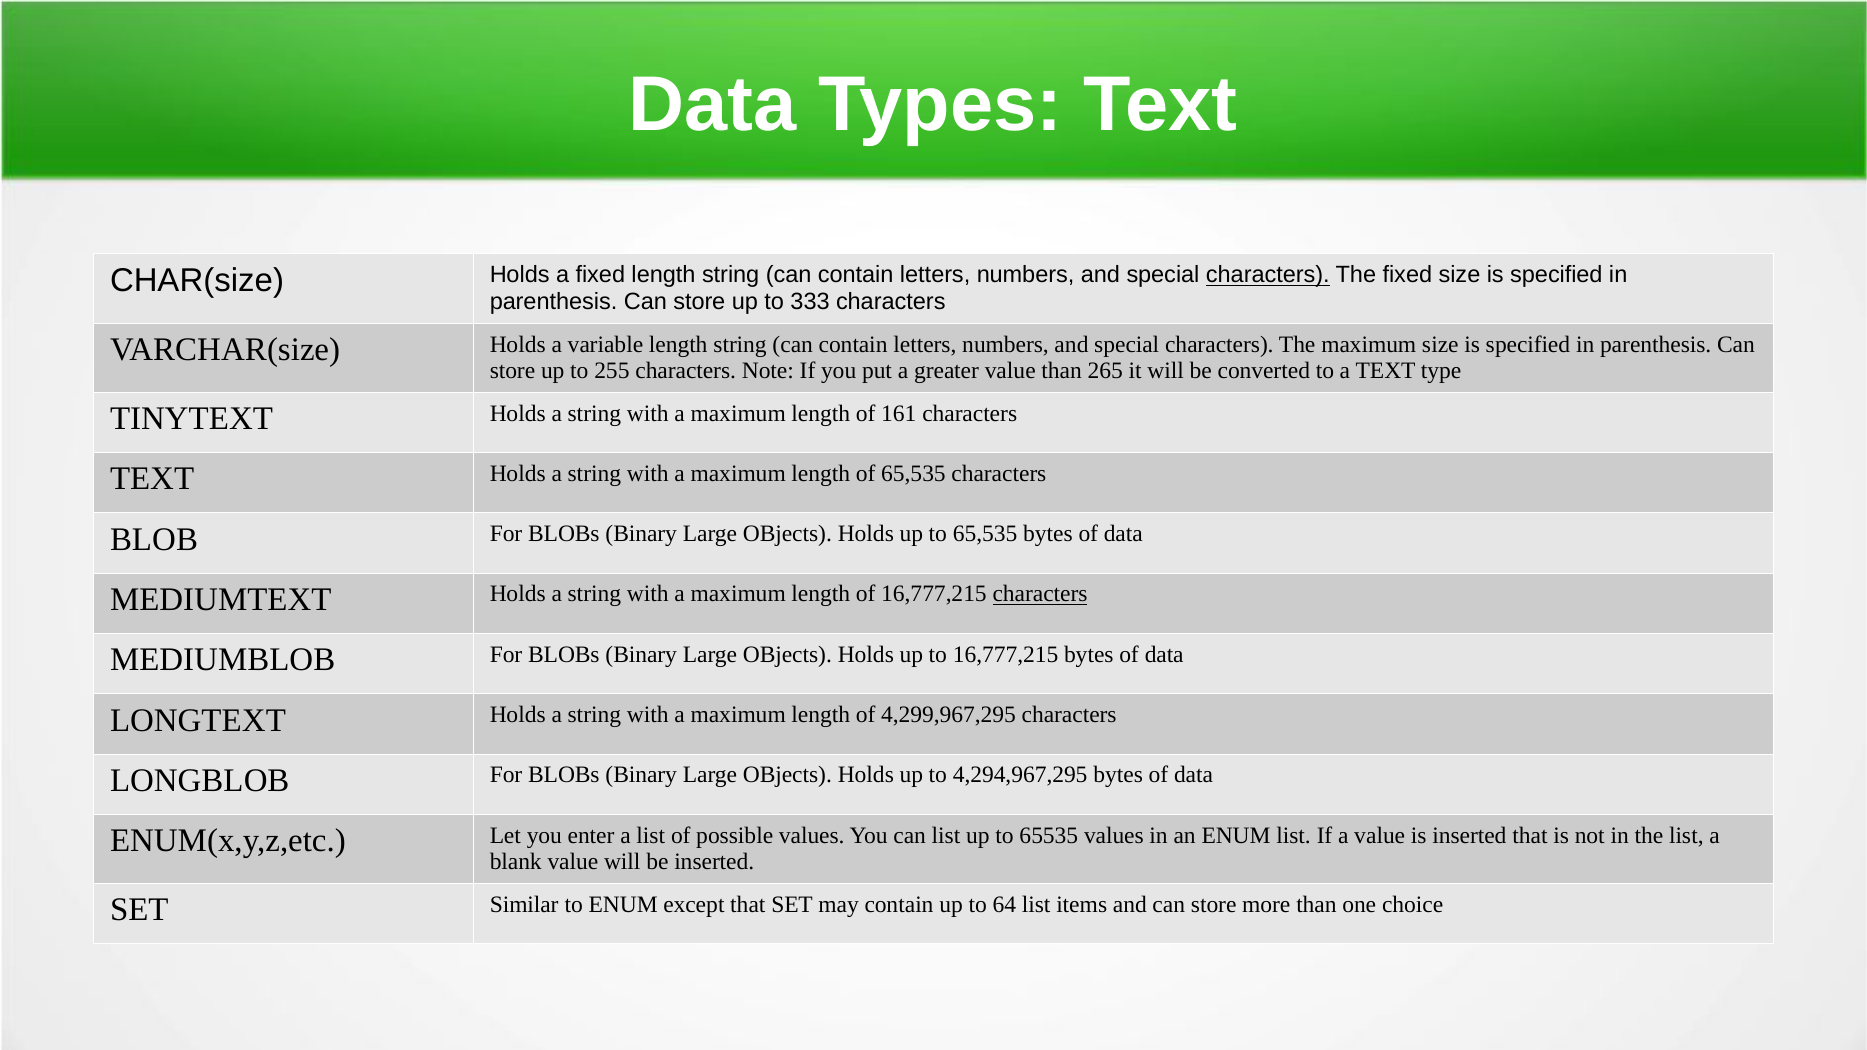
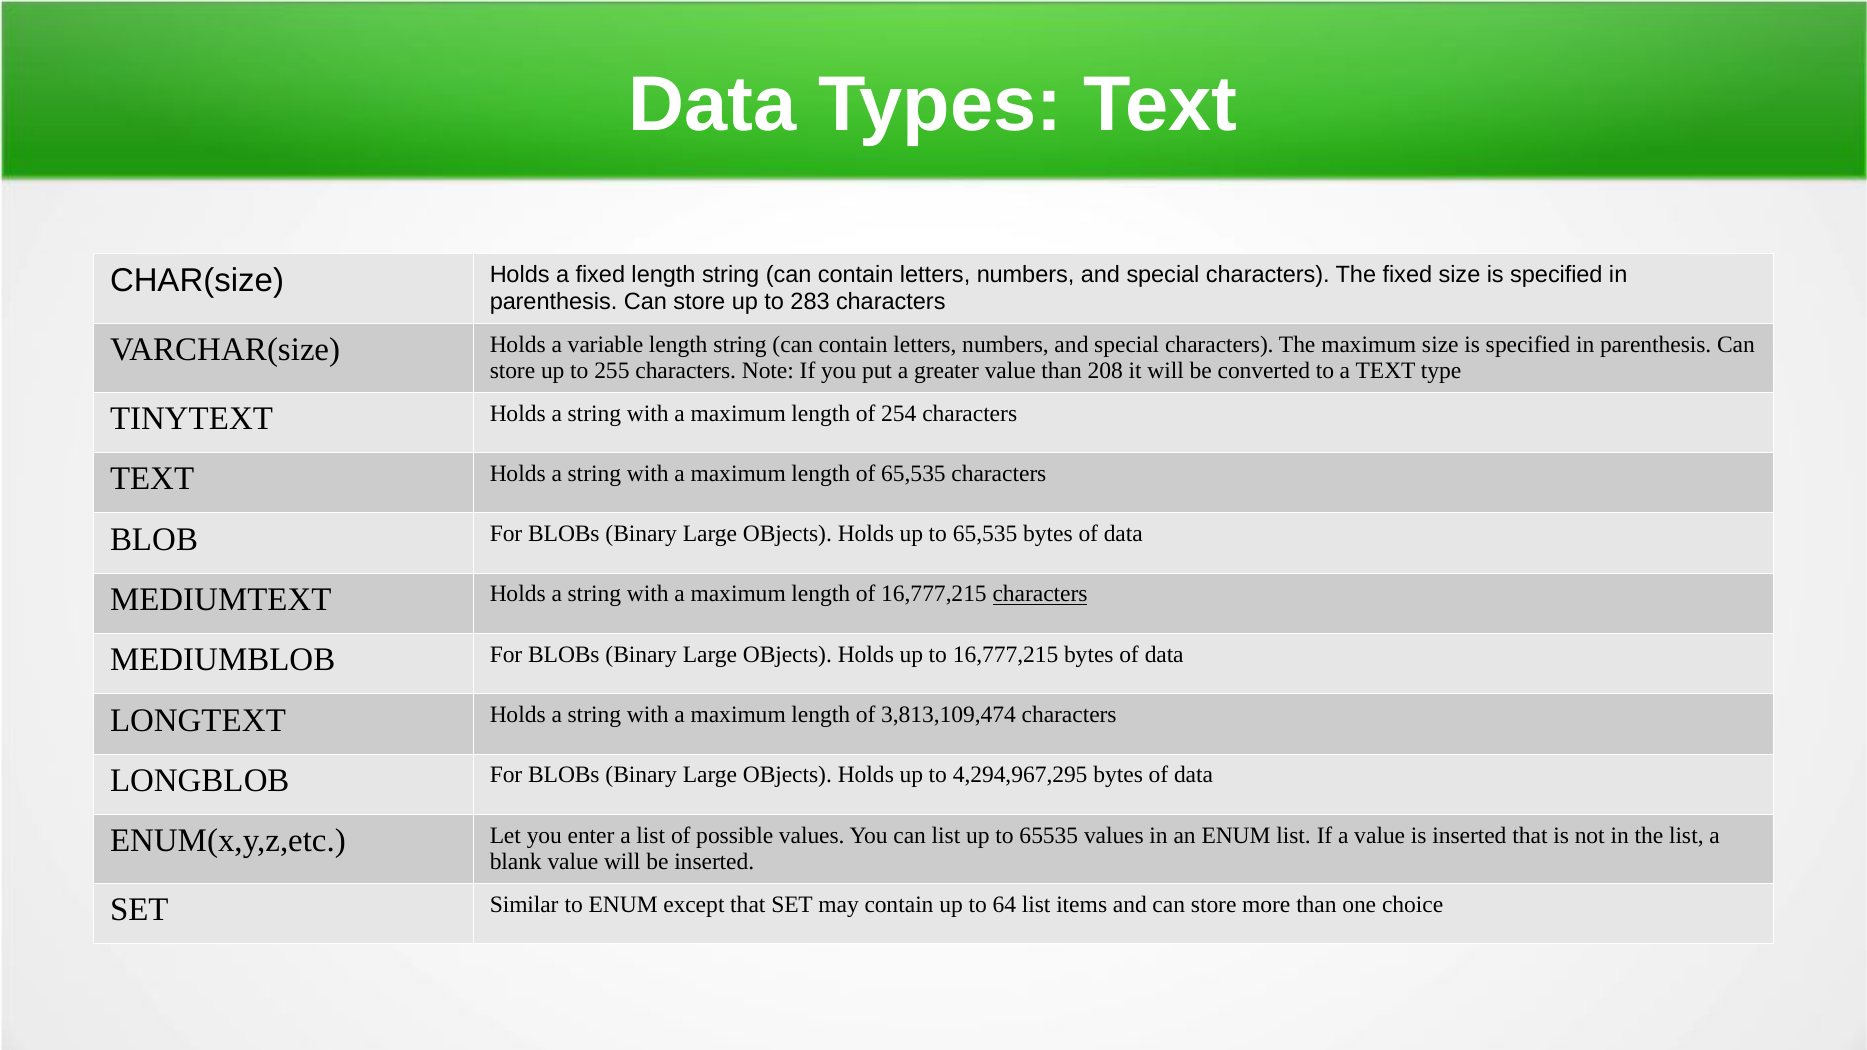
characters at (1268, 275) underline: present -> none
333: 333 -> 283
265: 265 -> 208
161: 161 -> 254
4,299,967,295: 4,299,967,295 -> 3,813,109,474
